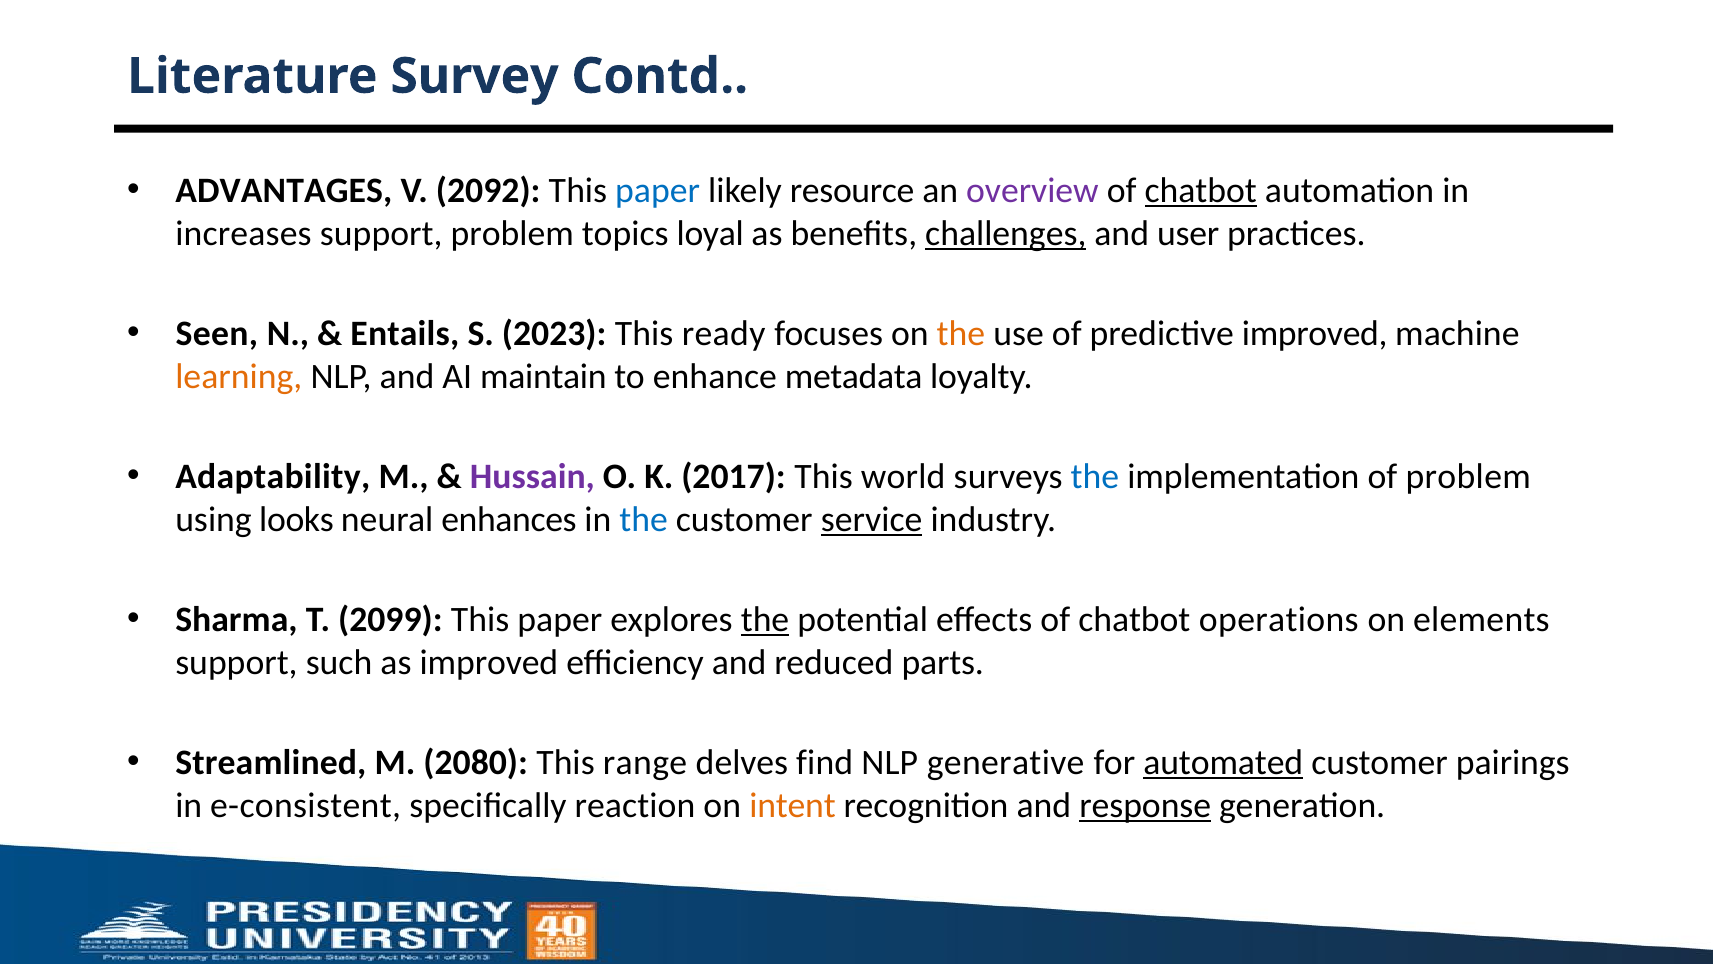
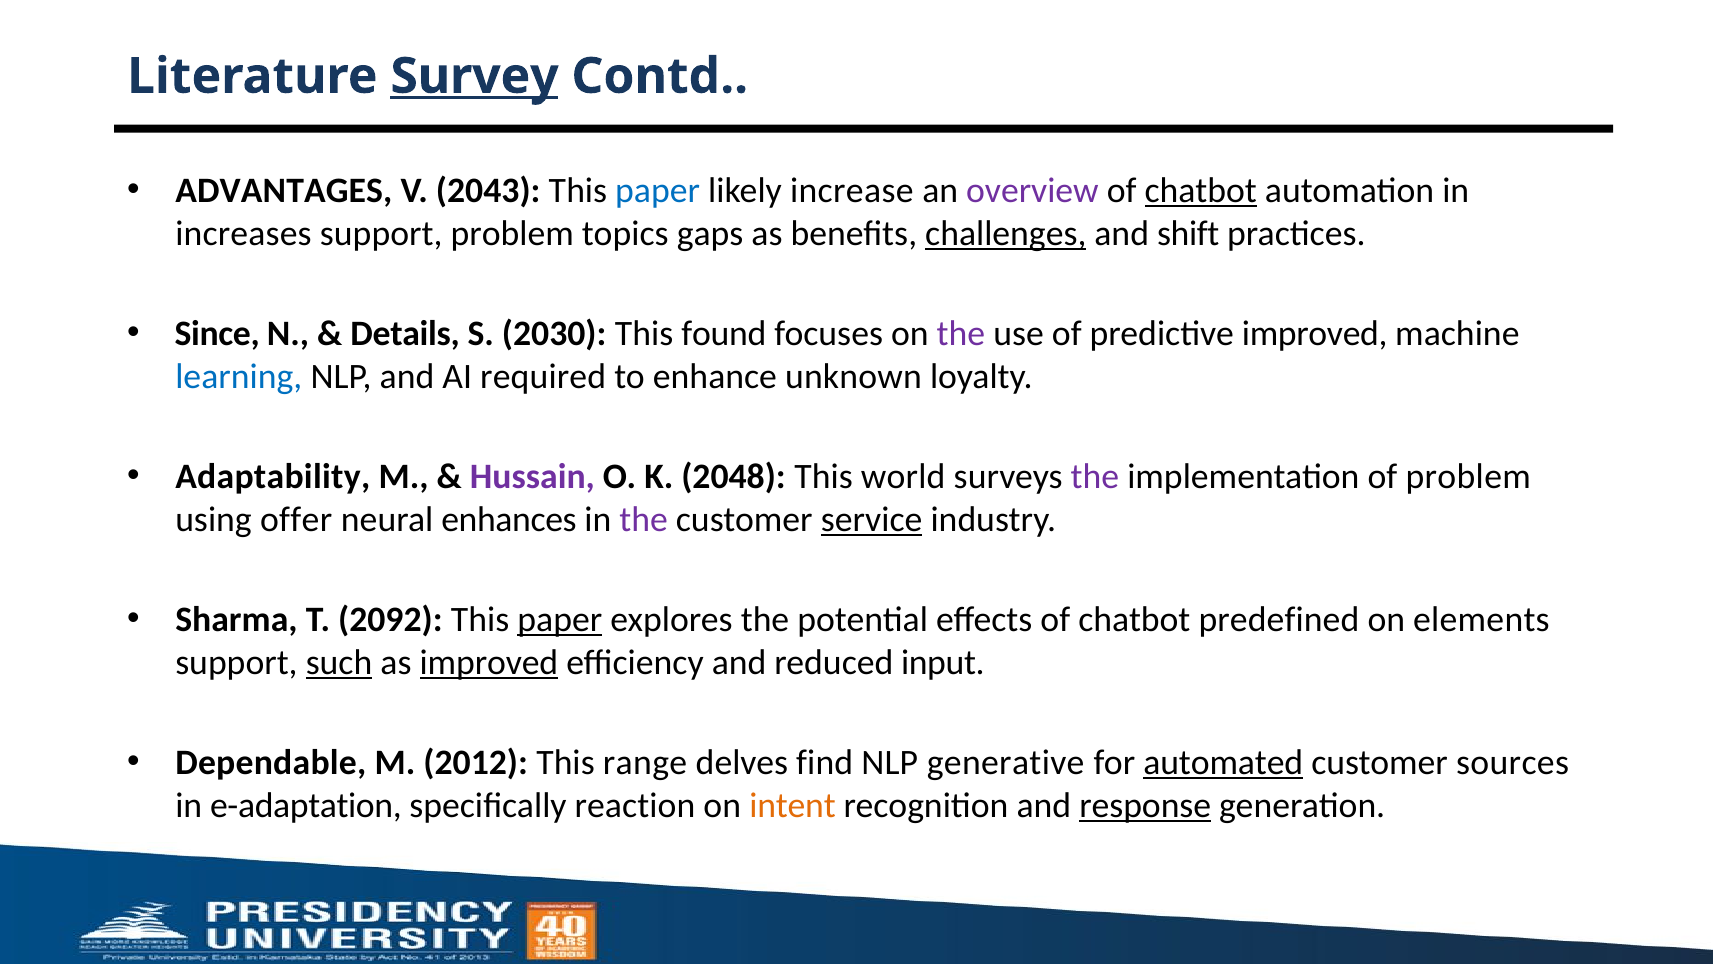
Survey underline: none -> present
2092: 2092 -> 2043
resource: resource -> increase
loyal: loyal -> gaps
user: user -> shift
Seen: Seen -> Since
Entails: Entails -> Details
2023: 2023 -> 2030
ready: ready -> found
the at (961, 334) colour: orange -> purple
learning colour: orange -> blue
maintain: maintain -> required
metadata: metadata -> unknown
2017: 2017 -> 2048
the at (1095, 477) colour: blue -> purple
looks: looks -> offer
the at (644, 519) colour: blue -> purple
2099: 2099 -> 2092
paper at (560, 619) underline: none -> present
the at (765, 619) underline: present -> none
operations: operations -> predefined
such underline: none -> present
improved at (489, 662) underline: none -> present
parts: parts -> input
Streamlined: Streamlined -> Dependable
2080: 2080 -> 2012
pairings: pairings -> sources
e-consistent: e-consistent -> e-adaptation
